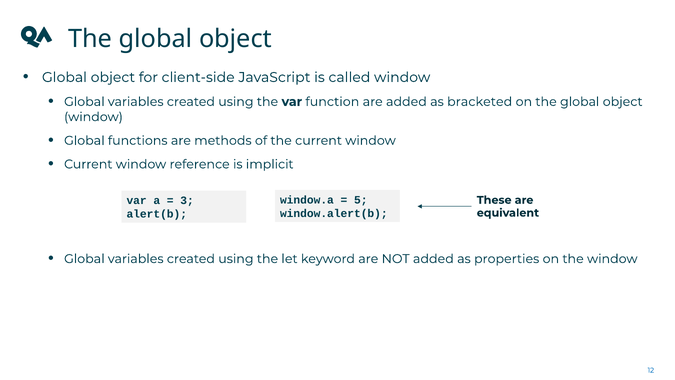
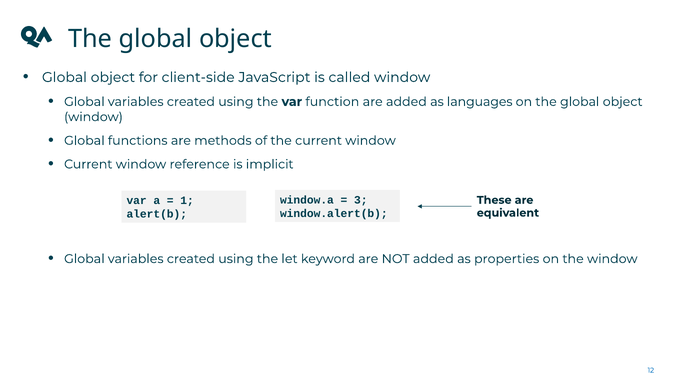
bracketed: bracketed -> languages
5: 5 -> 3
3: 3 -> 1
